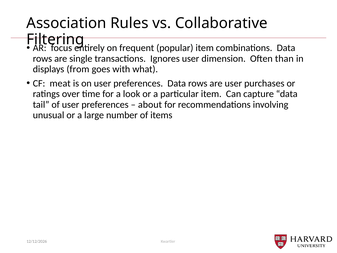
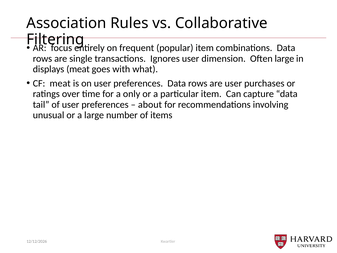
Often than: than -> large
displays from: from -> meat
look: look -> only
